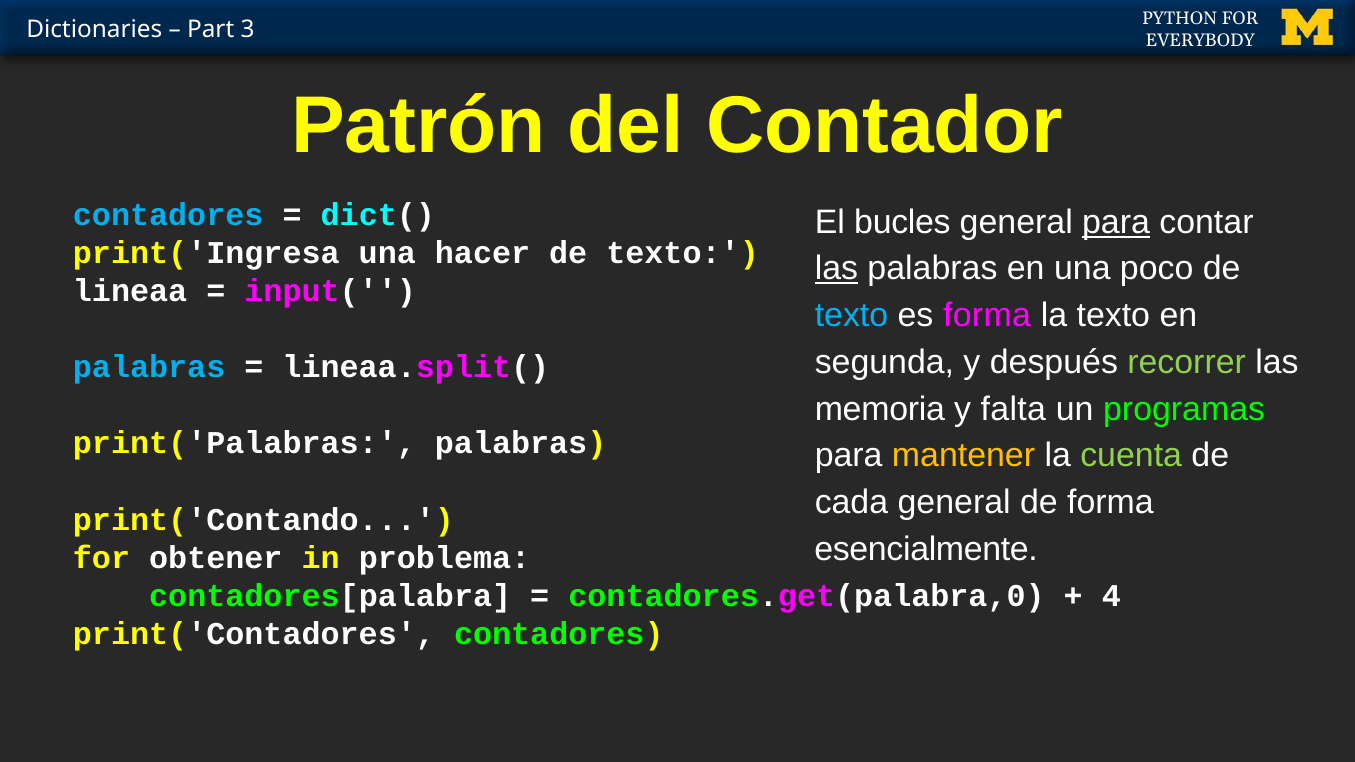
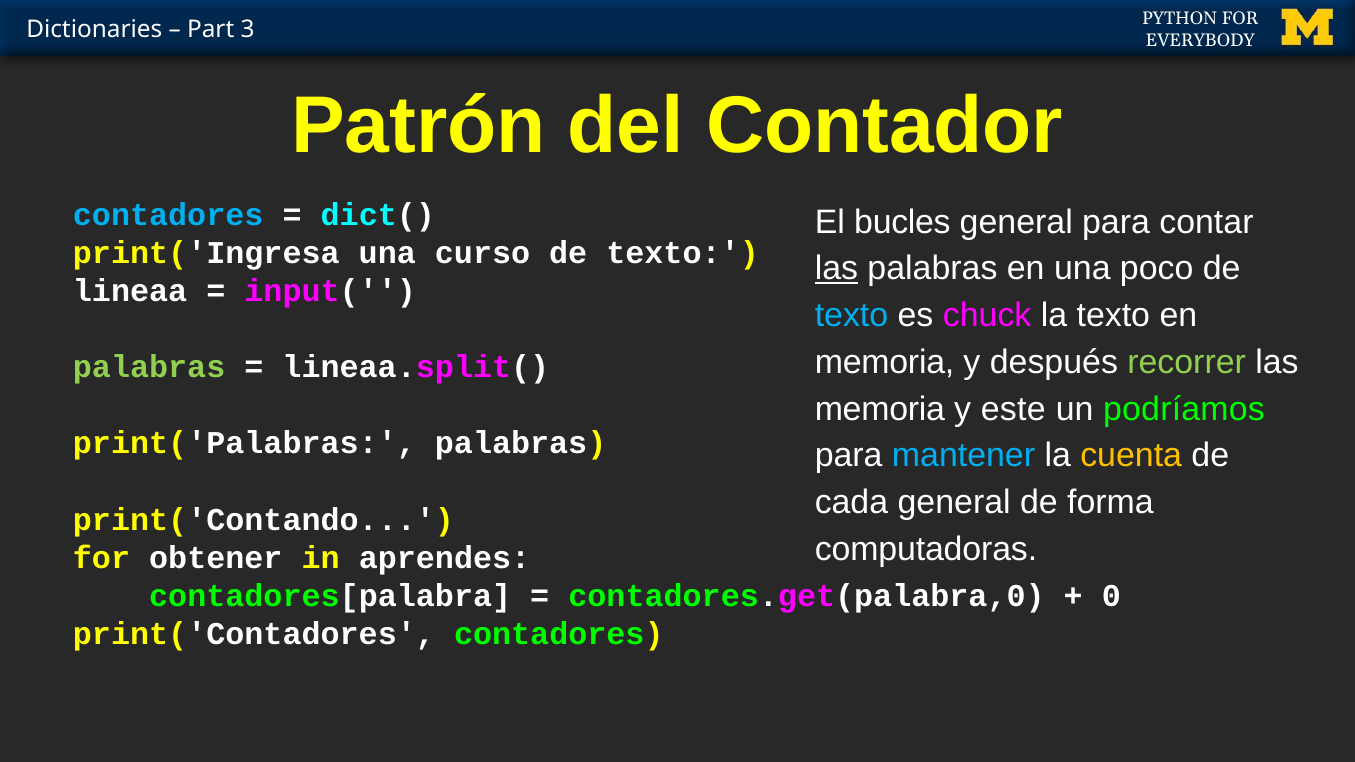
para at (1116, 222) underline: present -> none
hacer: hacer -> curso
es forma: forma -> chuck
segunda at (884, 362): segunda -> memoria
palabras at (149, 367) colour: light blue -> light green
falta: falta -> este
programas: programas -> podríamos
mantener colour: yellow -> light blue
cuenta colour: light green -> yellow
esencialmente: esencialmente -> computadoras
problema: problema -> aprendes
4: 4 -> 0
